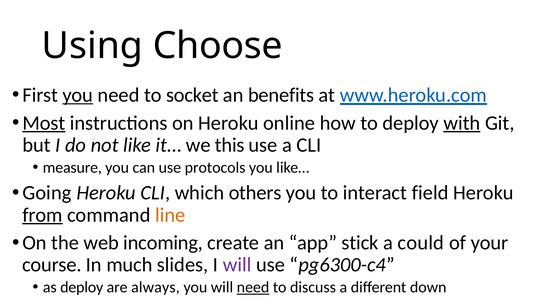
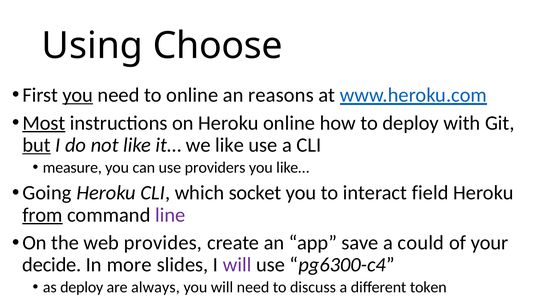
to socket: socket -> online
benefits: benefits -> reasons
with underline: present -> none
but underline: none -> present
we this: this -> like
protocols: protocols -> providers
others: others -> socket
line colour: orange -> purple
incoming: incoming -> provides
stick: stick -> save
course: course -> decide
much: much -> more
need at (253, 287) underline: present -> none
down: down -> token
